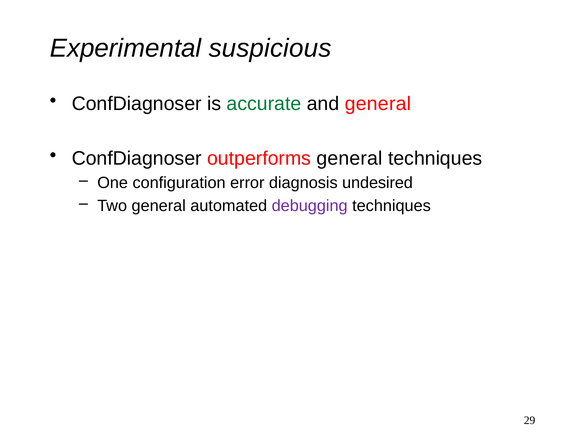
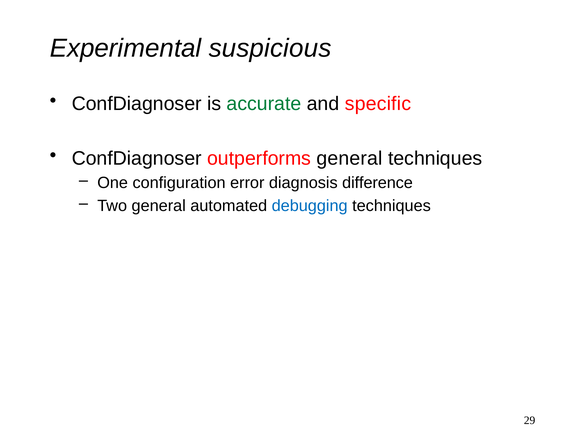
and general: general -> specific
undesired: undesired -> difference
debugging colour: purple -> blue
